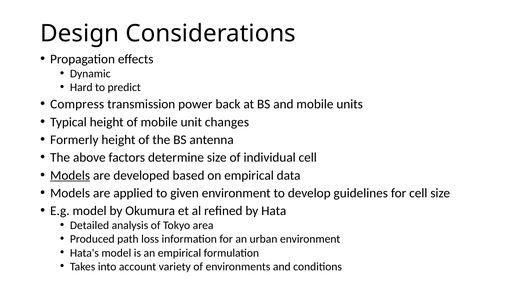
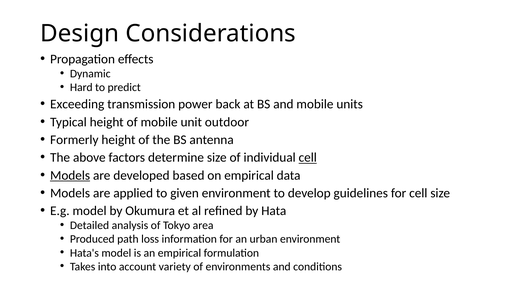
Compress: Compress -> Exceeding
changes: changes -> outdoor
cell at (308, 158) underline: none -> present
